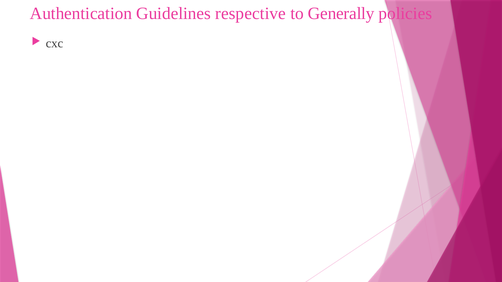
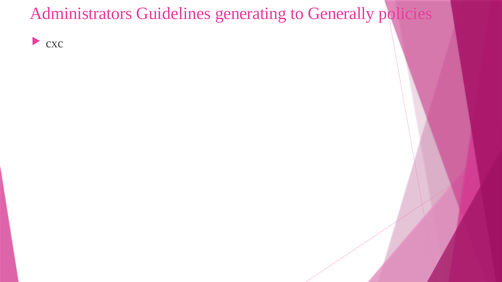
Authentication: Authentication -> Administrators
respective: respective -> generating
